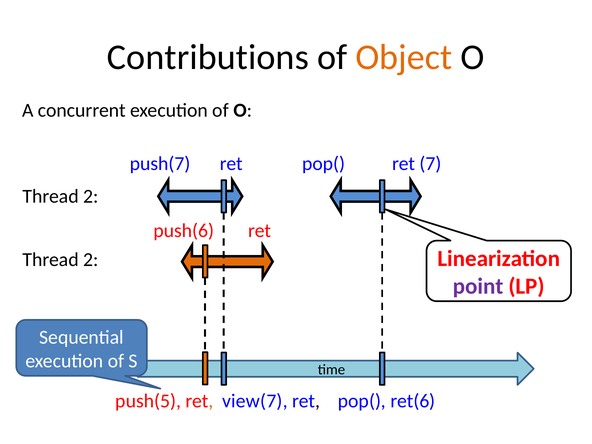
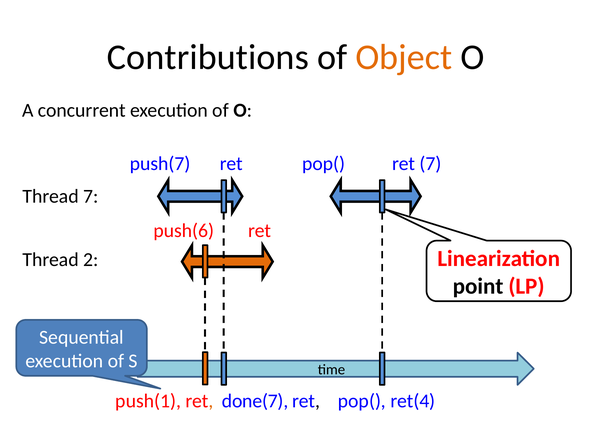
2 at (91, 196): 2 -> 7
point colour: purple -> black
push(5: push(5 -> push(1
view(7: view(7 -> done(7
ret(6: ret(6 -> ret(4
